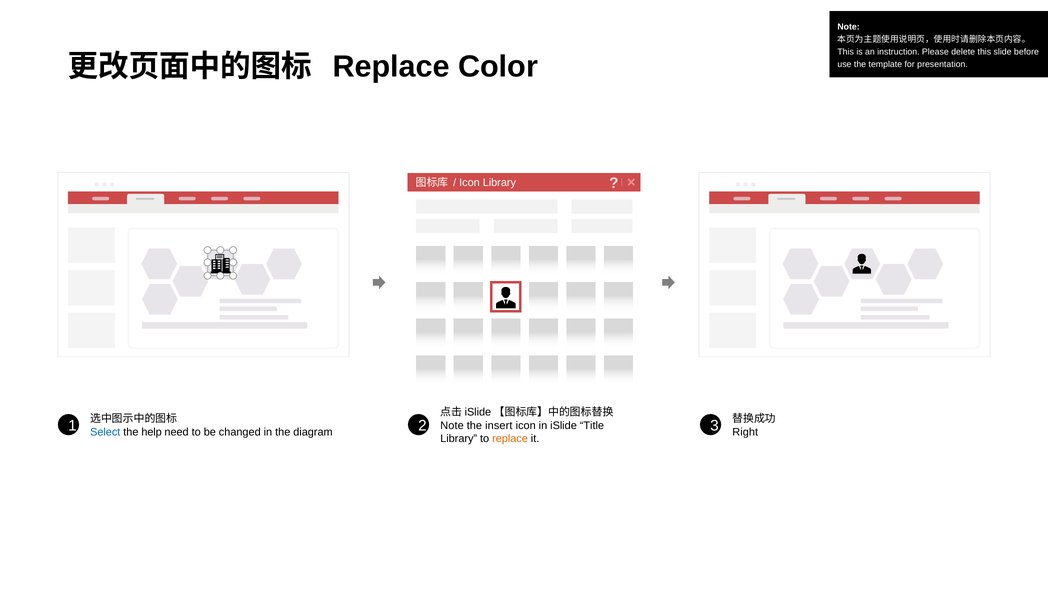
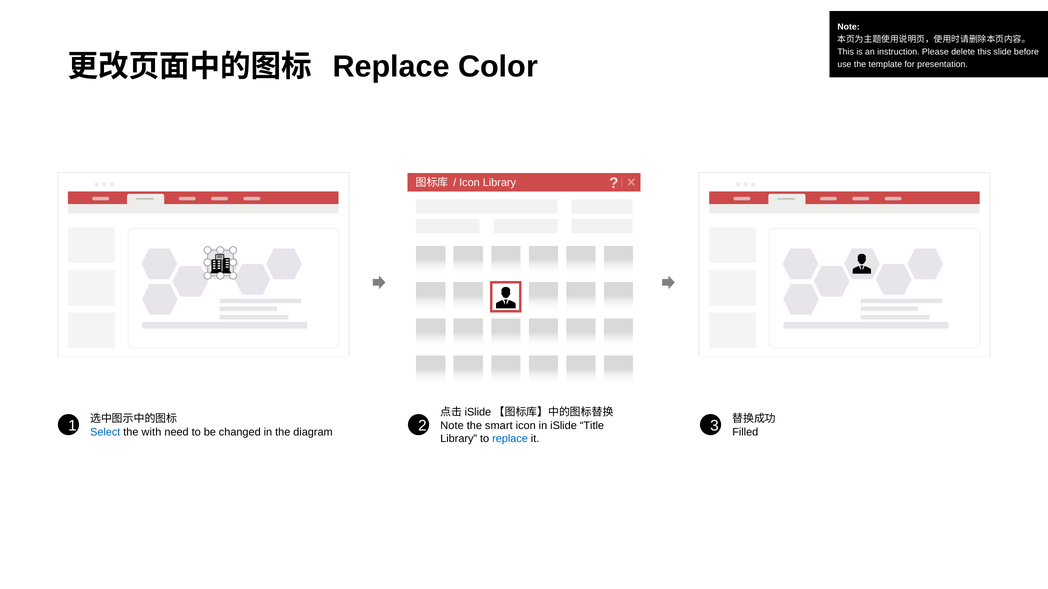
insert: insert -> smart
help: help -> with
Right: Right -> Filled
replace at (510, 439) colour: orange -> blue
